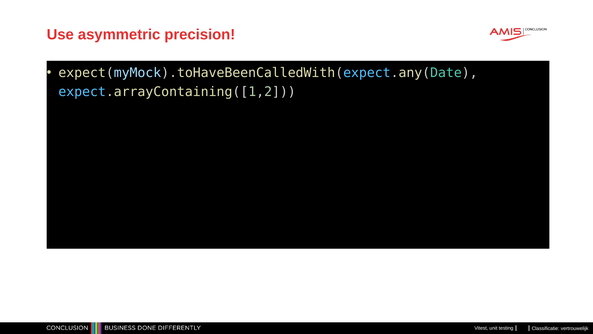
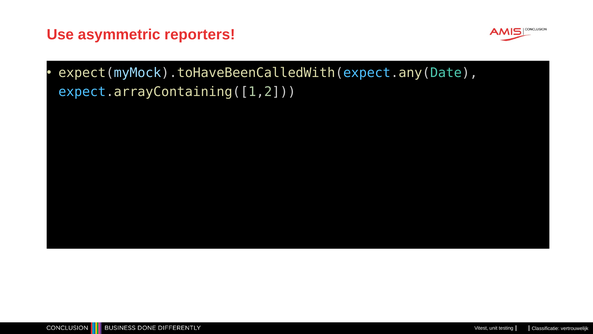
precision: precision -> reporters
